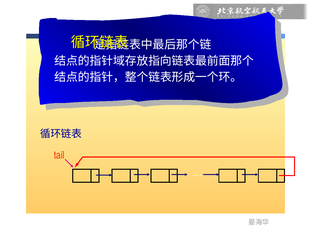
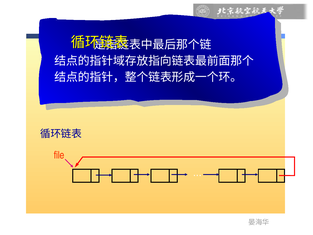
tail: tail -> file
